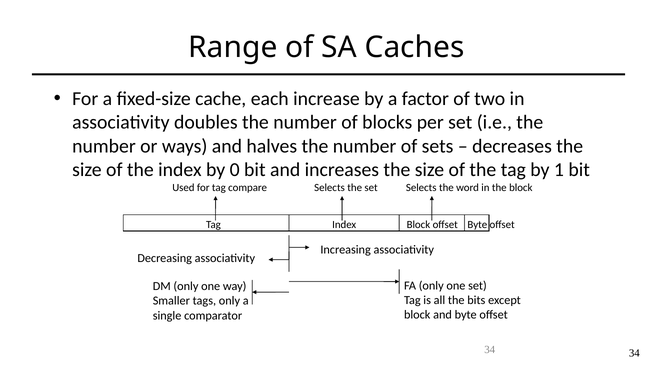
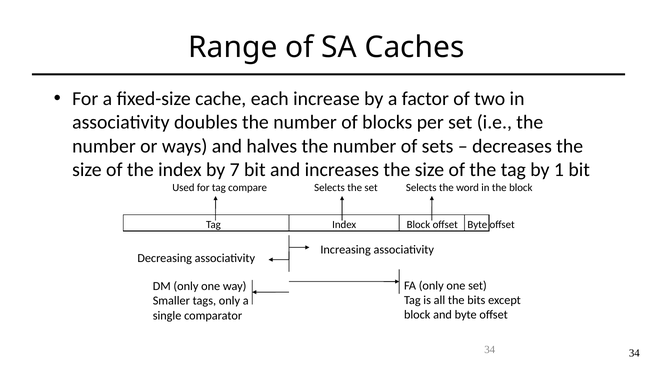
0: 0 -> 7
